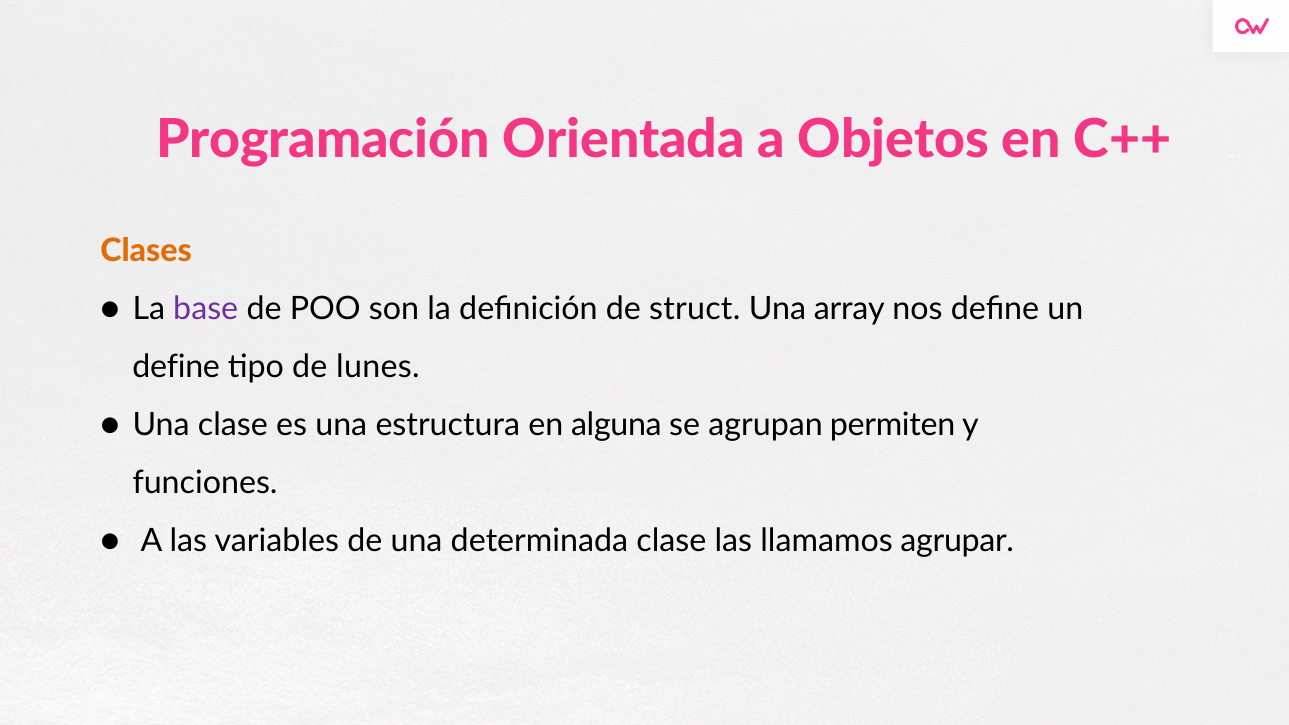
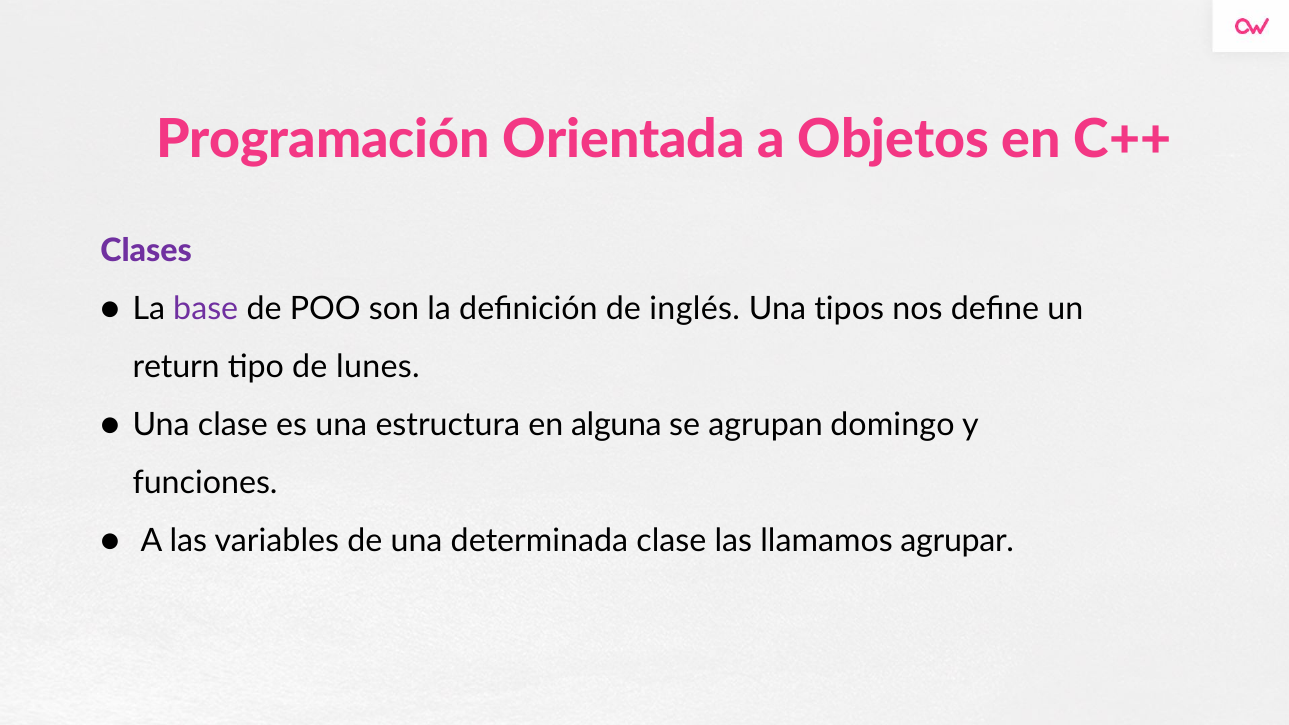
Clases colour: orange -> purple
struct: struct -> inglés
array: array -> tipos
define at (176, 367): define -> return
permiten: permiten -> domingo
